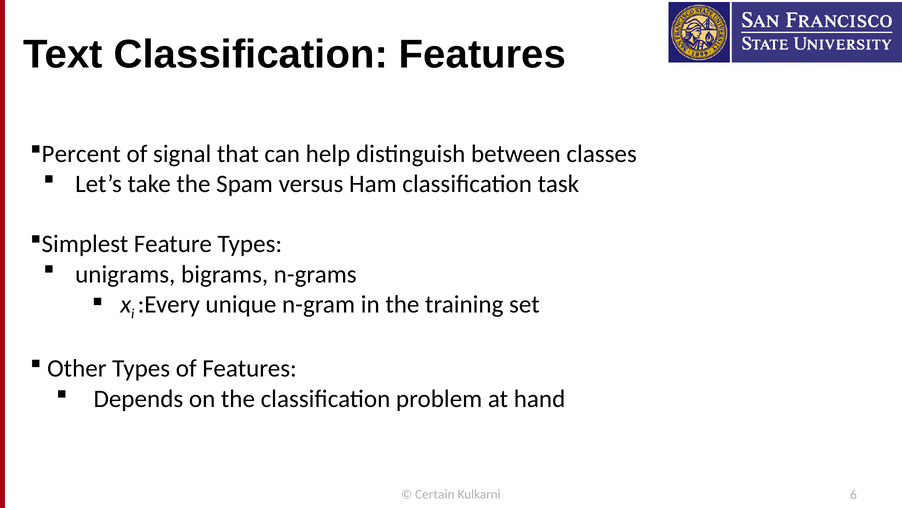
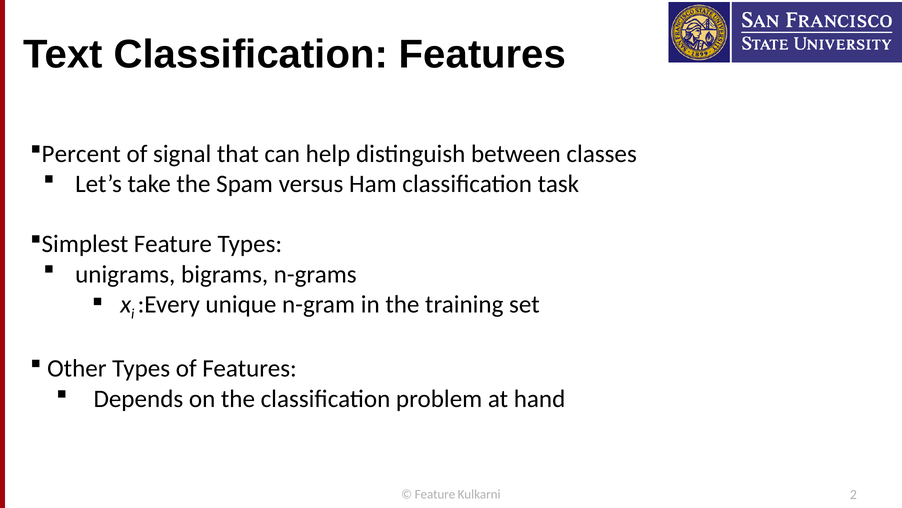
Certain at (435, 494): Certain -> Feature
6: 6 -> 2
